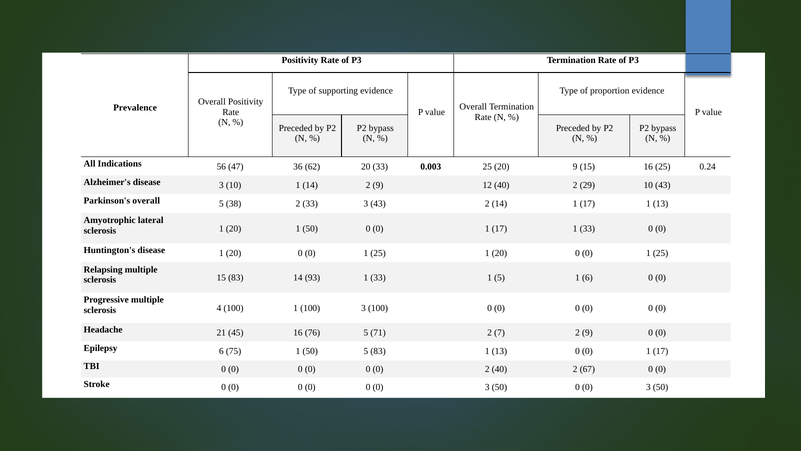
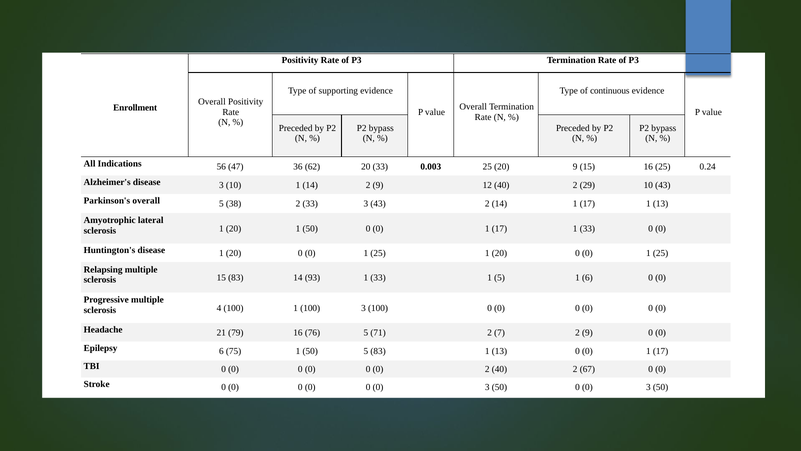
proportion: proportion -> continuous
Prevalence: Prevalence -> Enrollment
45: 45 -> 79
